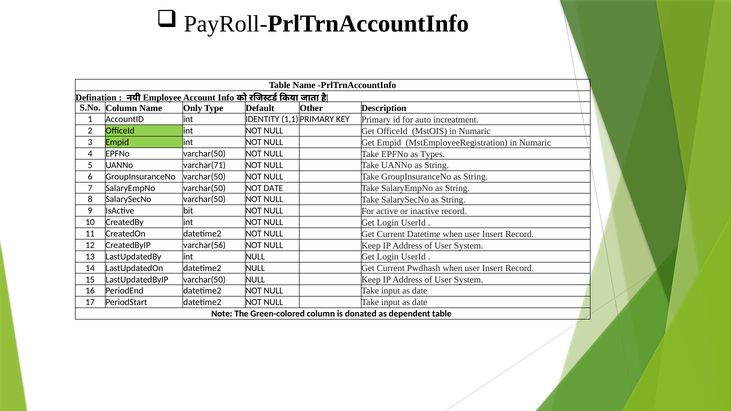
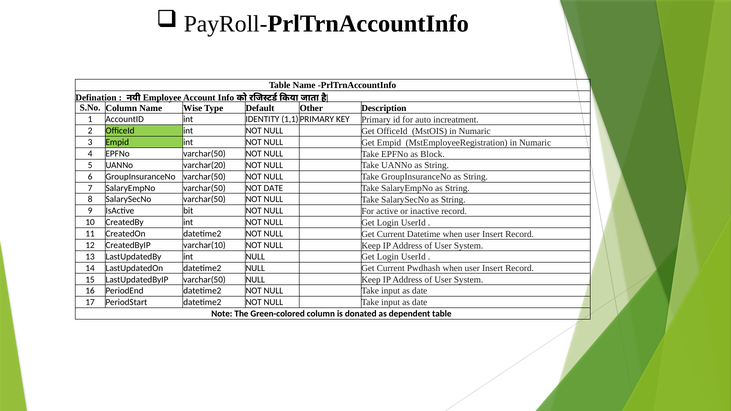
Only: Only -> Wise
Types: Types -> Block
varchar(71: varchar(71 -> varchar(20
varchar(56: varchar(56 -> varchar(10
